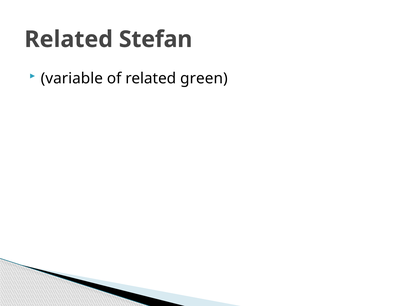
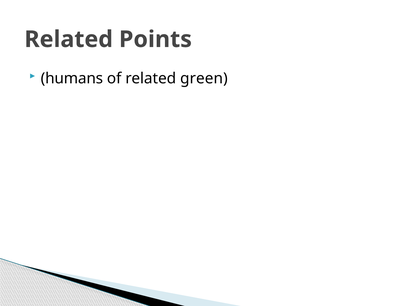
Stefan: Stefan -> Points
variable: variable -> humans
